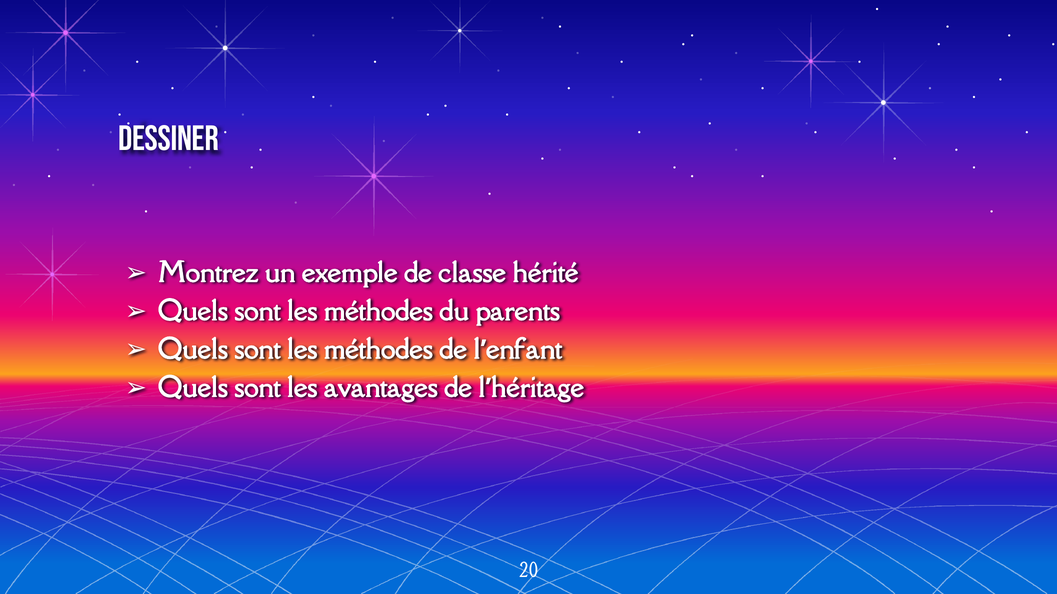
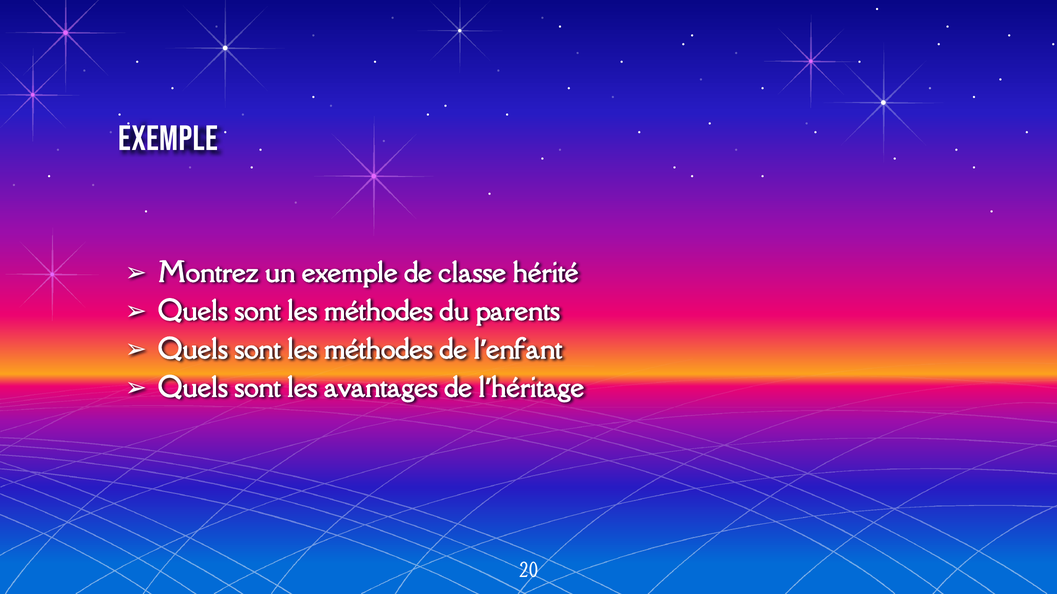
Dessiner at (168, 139): Dessiner -> Exemple
